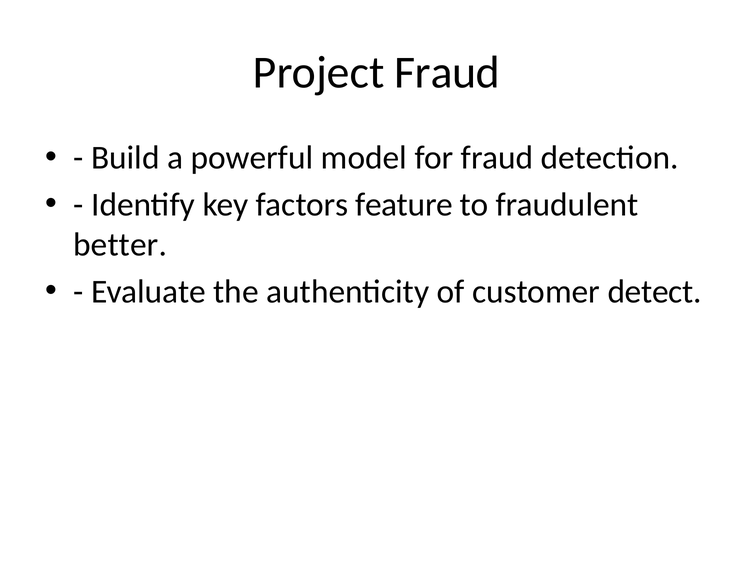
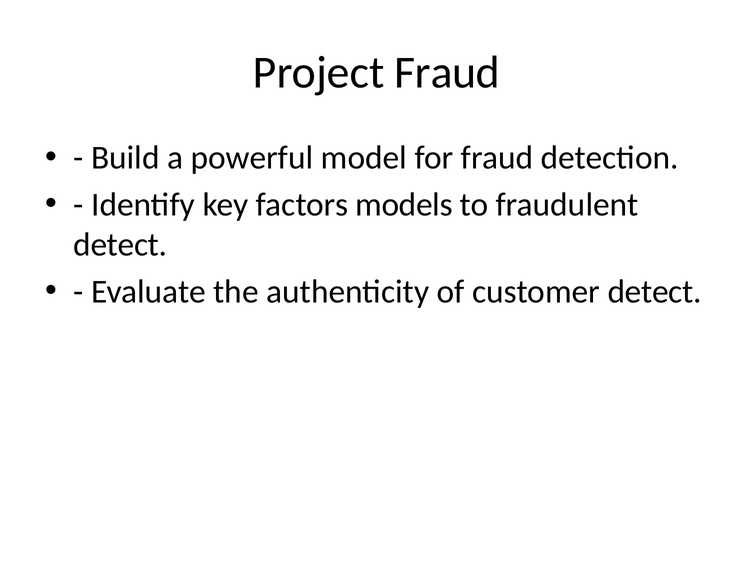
feature: feature -> models
better at (120, 245): better -> detect
